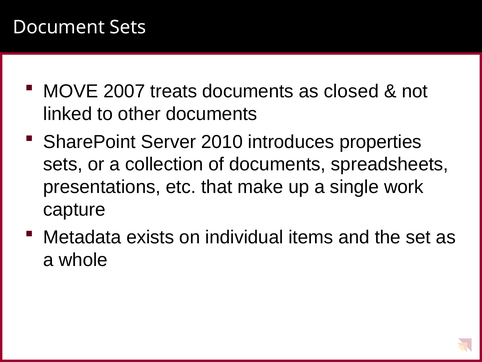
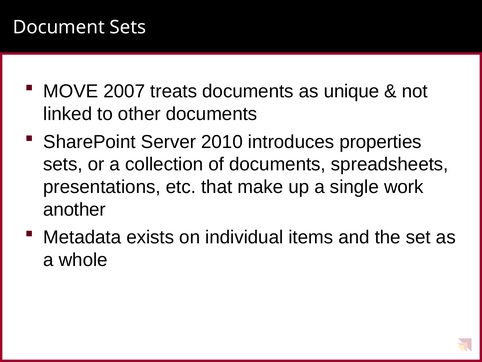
closed: closed -> unique
capture: capture -> another
